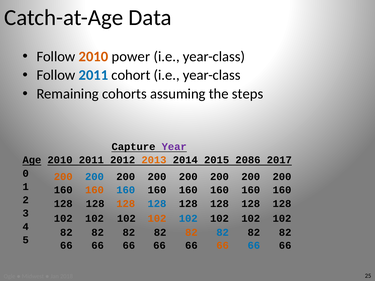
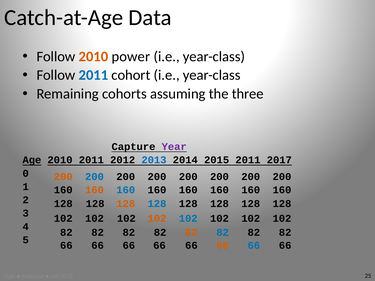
steps: steps -> three
2013 colour: orange -> blue
2015 2086: 2086 -> 2011
